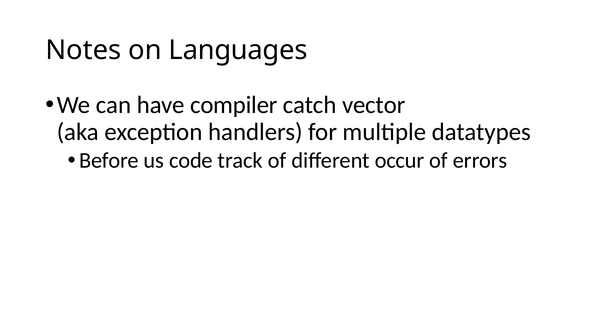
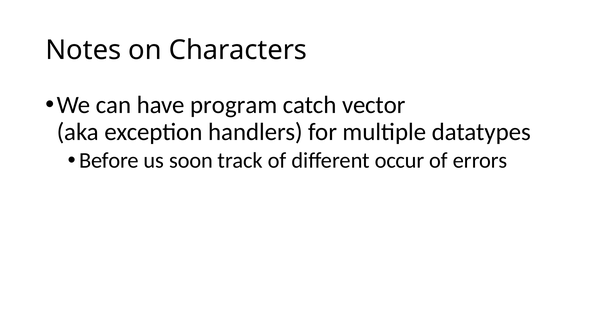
Languages: Languages -> Characters
compiler: compiler -> program
code: code -> soon
